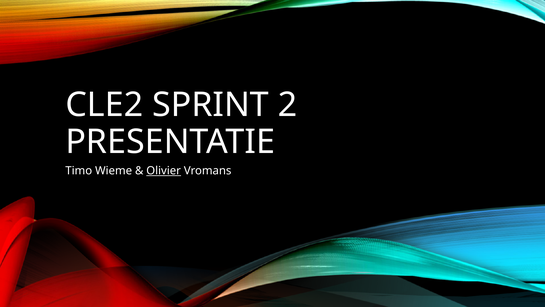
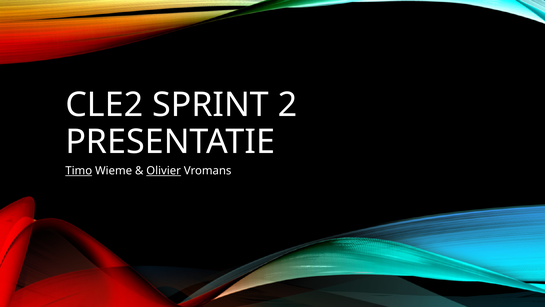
Timo underline: none -> present
